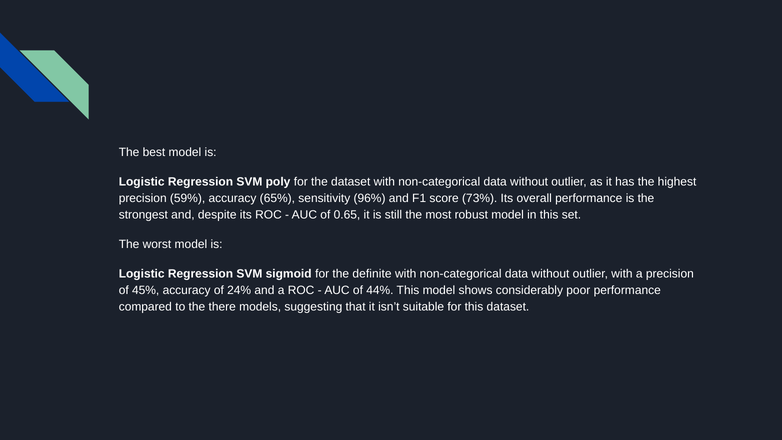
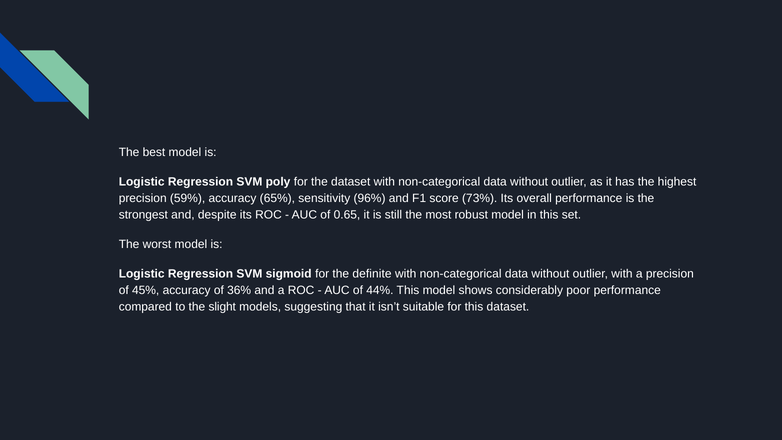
24%: 24% -> 36%
there: there -> slight
